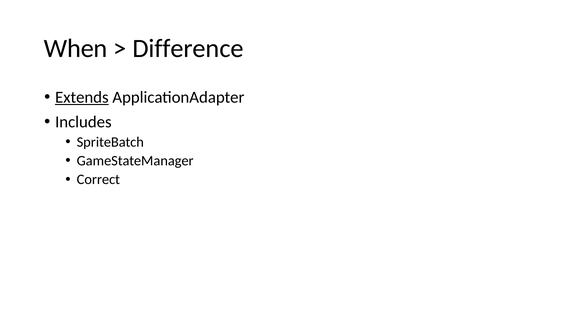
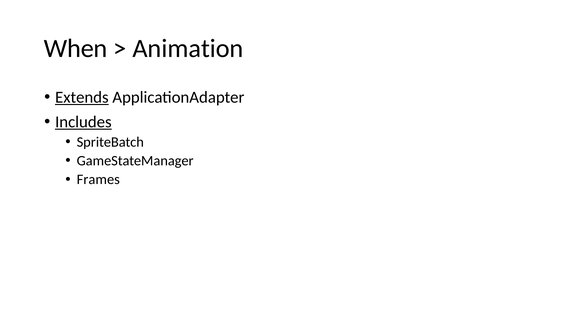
Difference: Difference -> Animation
Includes underline: none -> present
Correct: Correct -> Frames
